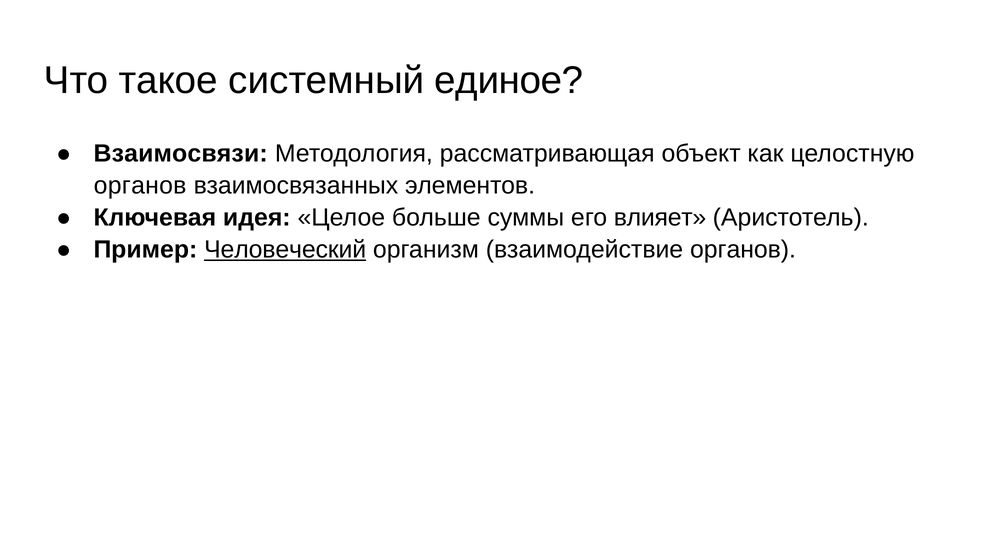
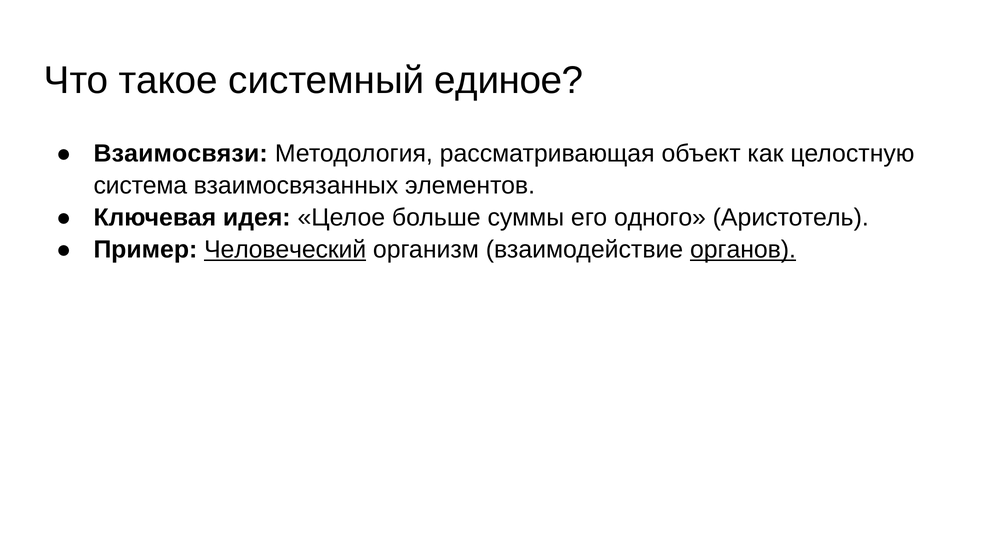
органов at (140, 186): органов -> система
влияет: влияет -> одного
органов at (743, 250) underline: none -> present
